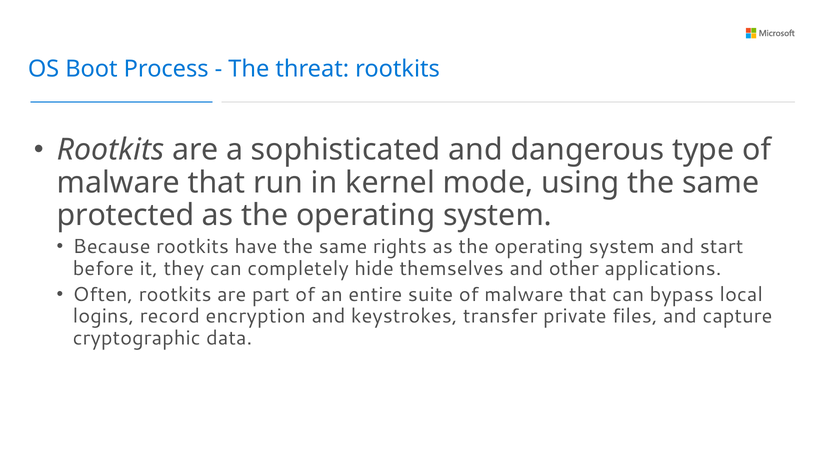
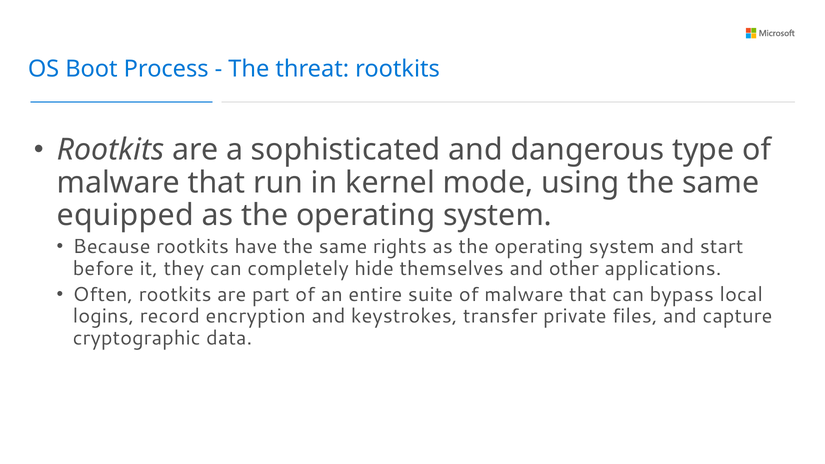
protected: protected -> equipped
